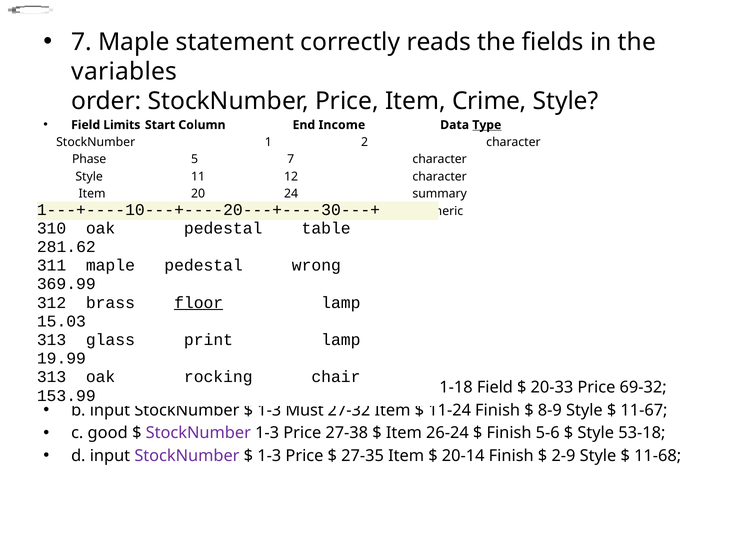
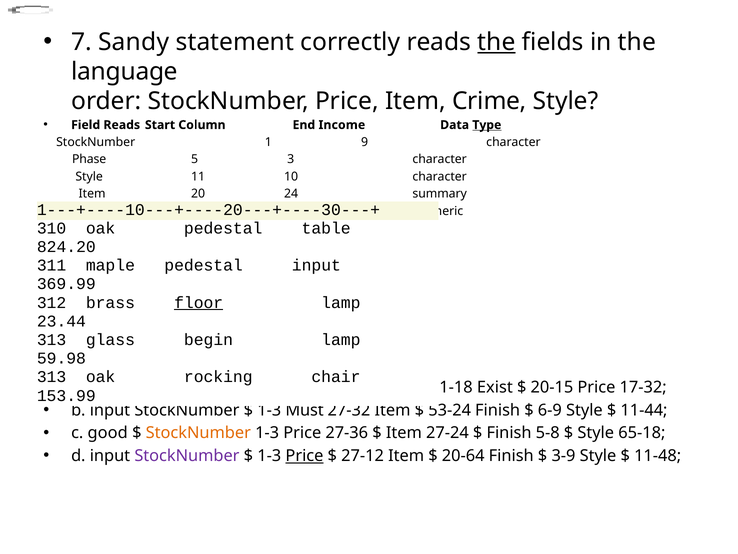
7 Maple: Maple -> Sandy
the at (496, 42) underline: none -> present
variables: variables -> language
Field Limits: Limits -> Reads
2: 2 -> 9
5 7: 7 -> 3
12: 12 -> 10
281.62: 281.62 -> 824.20
pedestal wrong: wrong -> input
15.03: 15.03 -> 23.44
print: print -> begin
19.99: 19.99 -> 59.98
Field at (495, 387): Field -> Exist
20-33: 20-33 -> 20-15
69-32: 69-32 -> 17-32
11-24: 11-24 -> 53-24
8-9: 8-9 -> 6-9
11-67: 11-67 -> 11-44
StockNumber at (198, 433) colour: purple -> orange
27-38: 27-38 -> 27-36
26-24: 26-24 -> 27-24
5-6: 5-6 -> 5-8
53-18: 53-18 -> 65-18
Price at (304, 456) underline: none -> present
27-35: 27-35 -> 27-12
20-14: 20-14 -> 20-64
2-9: 2-9 -> 3-9
11-68: 11-68 -> 11-48
